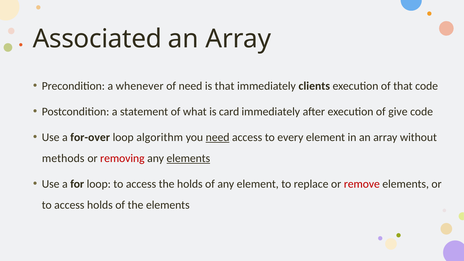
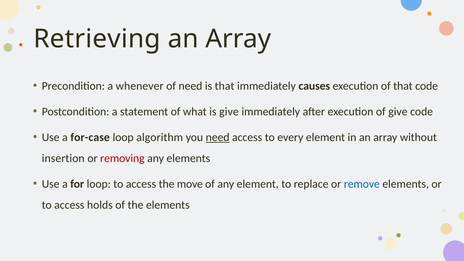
Associated: Associated -> Retrieving
clients: clients -> causes
is card: card -> give
for-over: for-over -> for-case
methods: methods -> insertion
elements at (188, 158) underline: present -> none
the holds: holds -> move
remove colour: red -> blue
